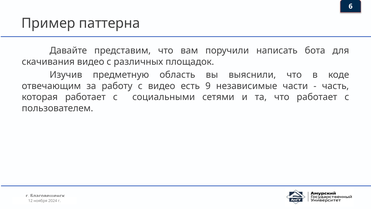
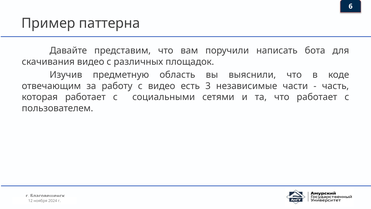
9: 9 -> 3
